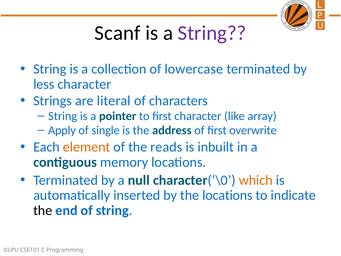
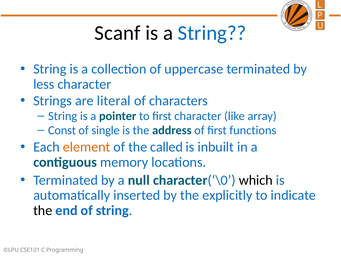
String at (212, 33) colour: purple -> blue
lowercase: lowercase -> uppercase
Apply: Apply -> Const
overwrite: overwrite -> functions
reads: reads -> called
which colour: orange -> black
the locations: locations -> explicitly
